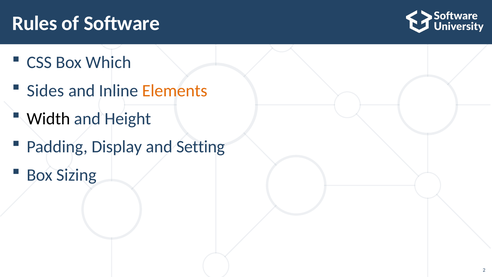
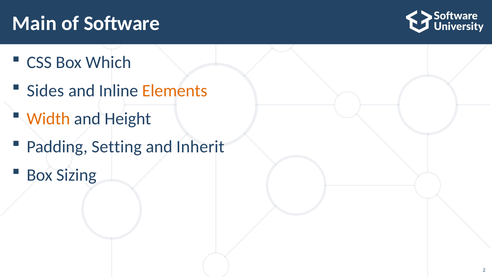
Rules: Rules -> Main
Width colour: black -> orange
Display: Display -> Setting
Setting: Setting -> Inherit
